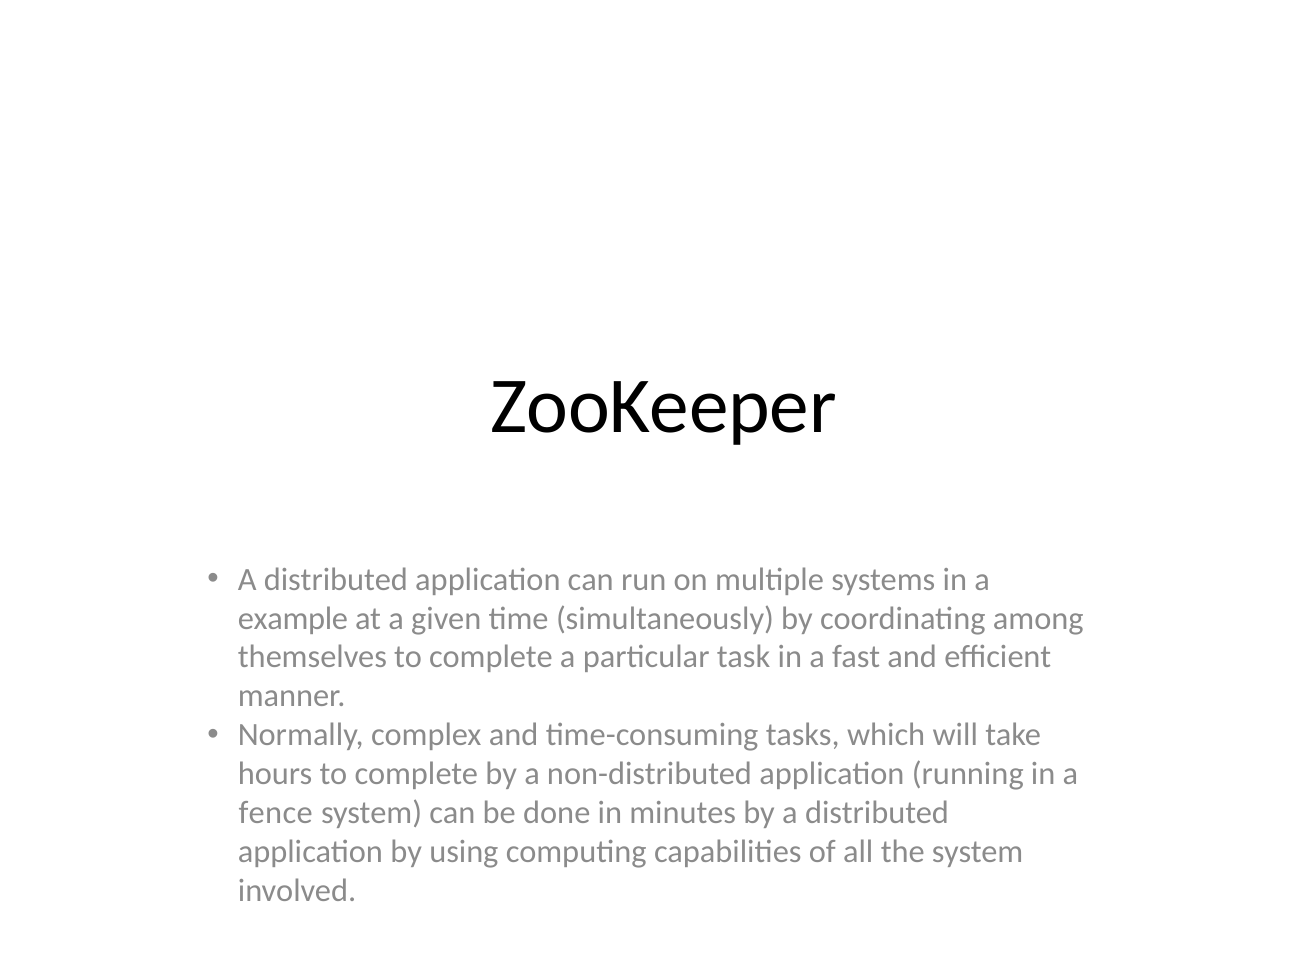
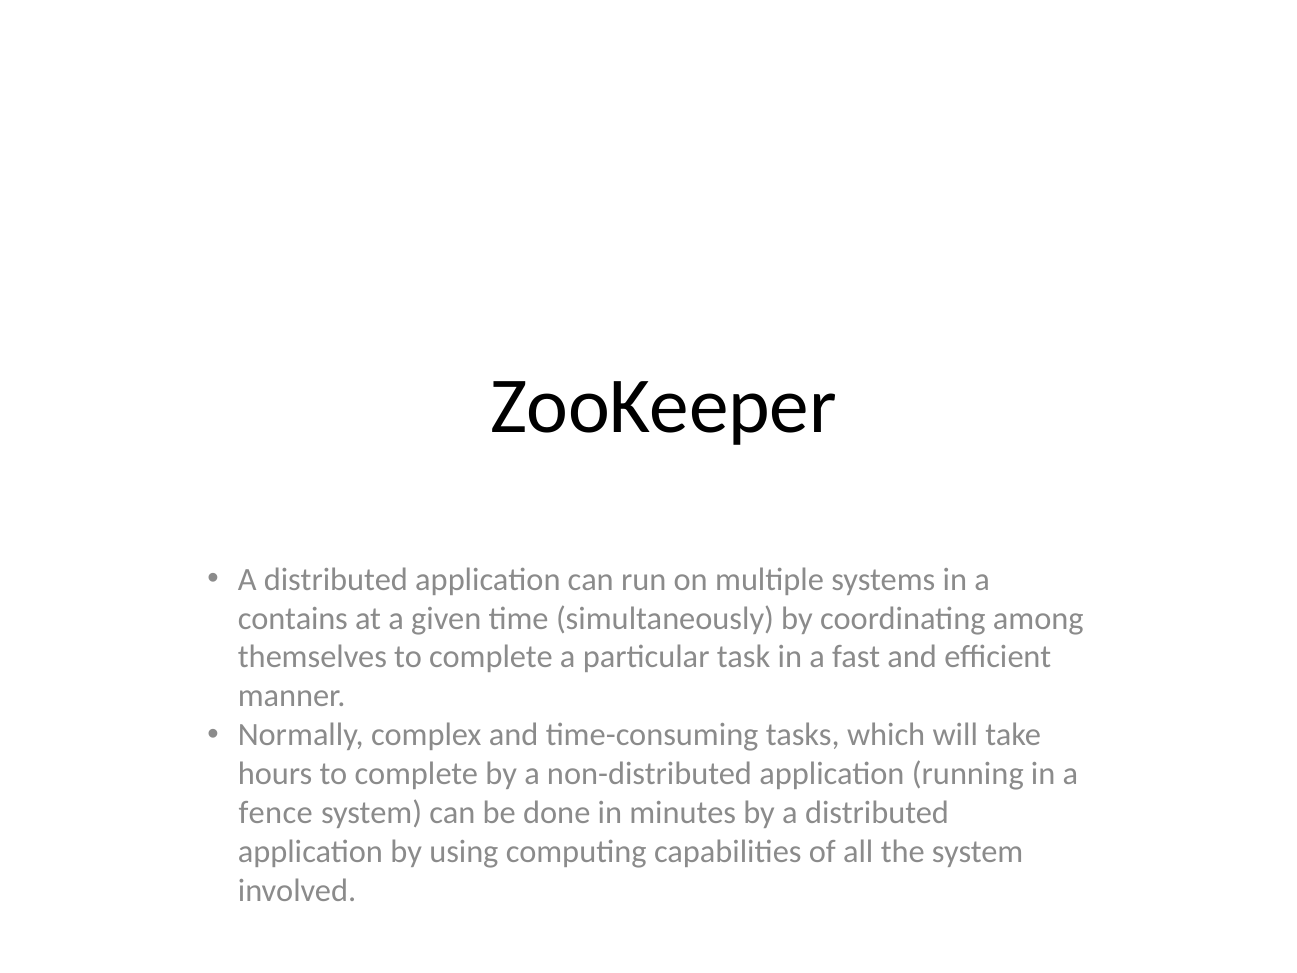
example: example -> contains
